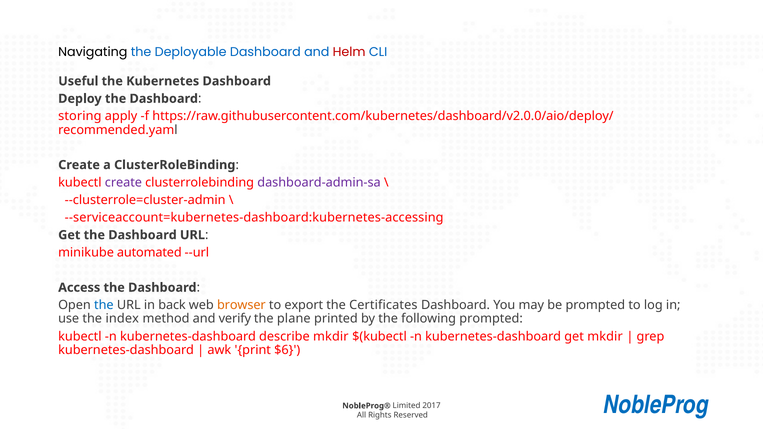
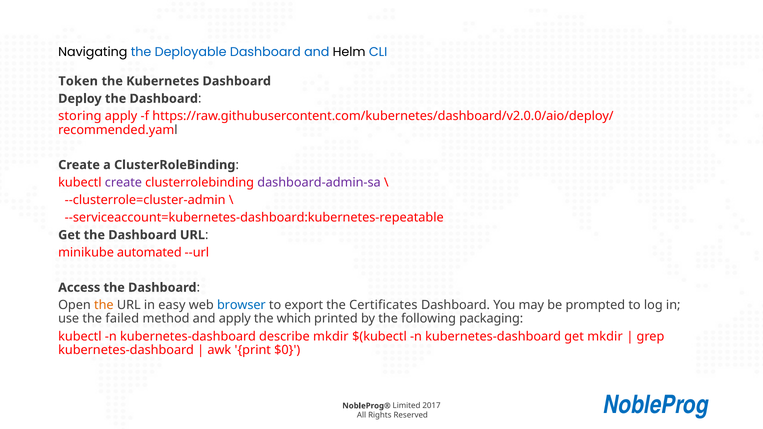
Helm colour: red -> black
Useful: Useful -> Token
--serviceaccount=kubernetes-dashboard:kubernetes-accessing: --serviceaccount=kubernetes-dashboard:kubernetes-accessing -> --serviceaccount=kubernetes-dashboard:kubernetes-repeatable
the at (104, 305) colour: blue -> orange
back: back -> easy
browser colour: orange -> blue
index: index -> failed
and verify: verify -> apply
plane: plane -> which
following prompted: prompted -> packaging
$6: $6 -> $0
